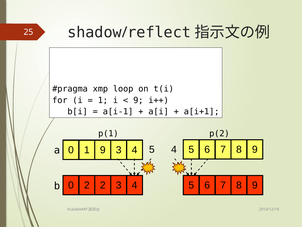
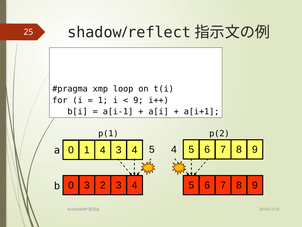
1 9: 9 -> 4
0 2: 2 -> 3
